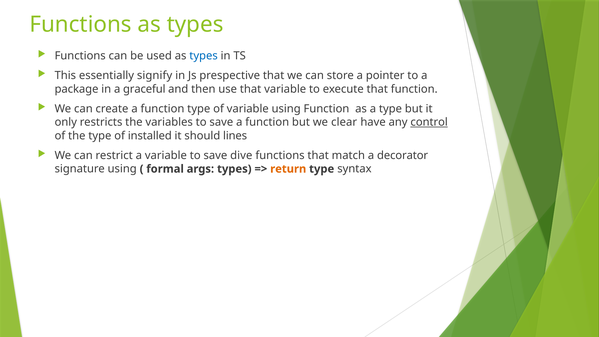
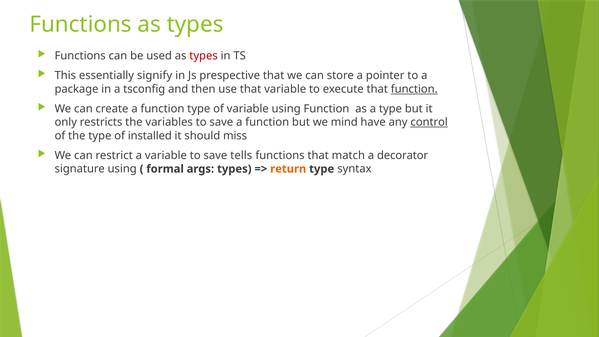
types at (204, 56) colour: blue -> red
graceful: graceful -> tsconfig
function at (414, 89) underline: none -> present
clear: clear -> mind
lines: lines -> miss
dive: dive -> tells
